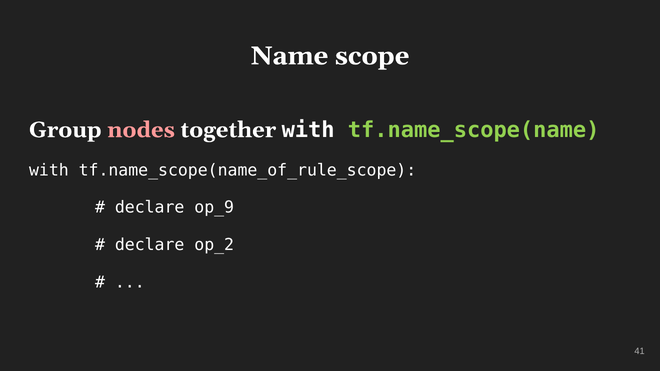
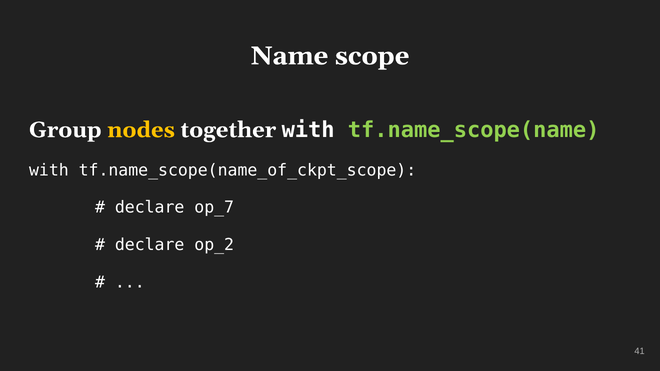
nodes colour: pink -> yellow
tf.name_scope(name_of_rule_scope: tf.name_scope(name_of_rule_scope -> tf.name_scope(name_of_ckpt_scope
op_9: op_9 -> op_7
